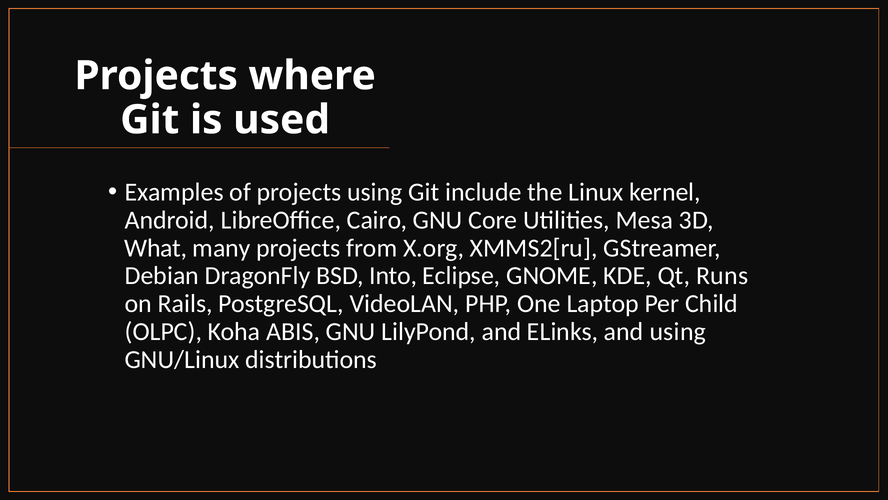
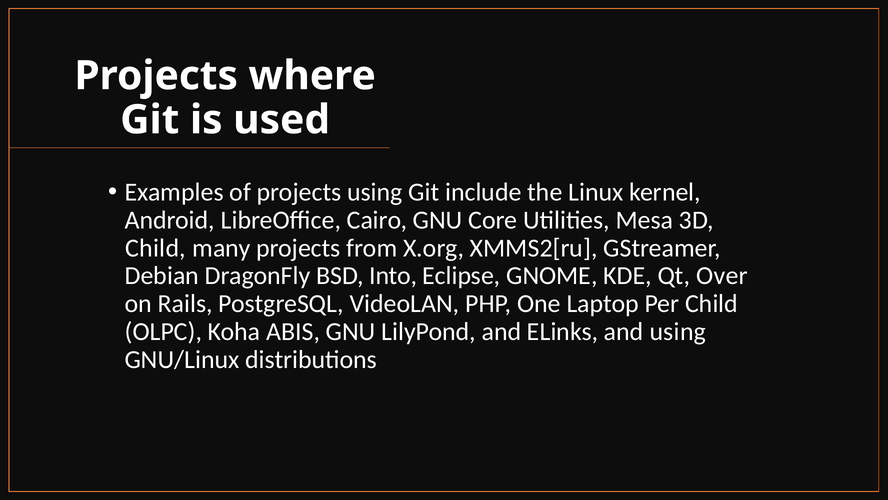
What at (156, 248): What -> Child
Runs: Runs -> Over
